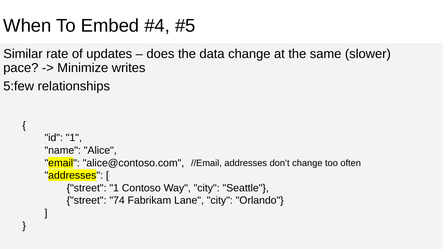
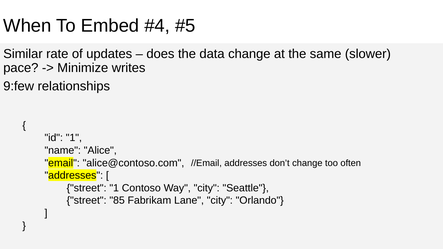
5:few: 5:few -> 9:few
74: 74 -> 85
